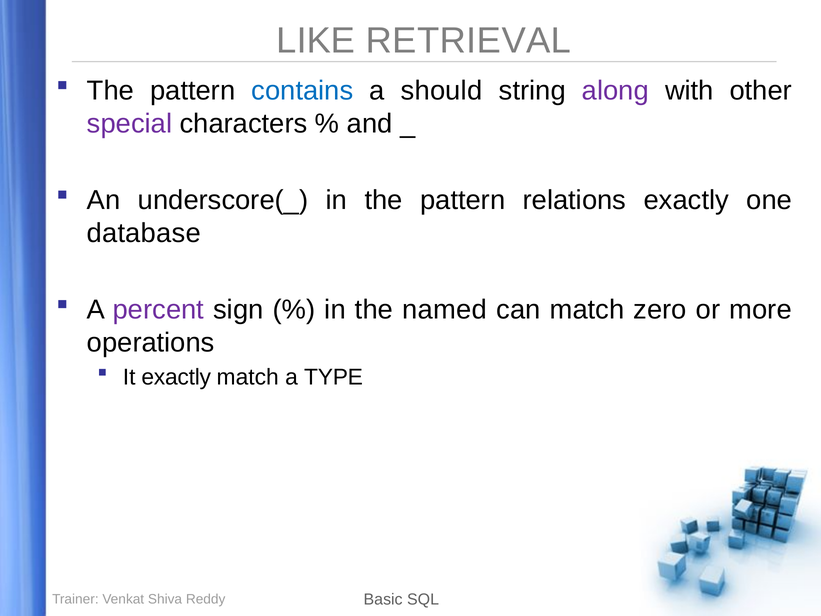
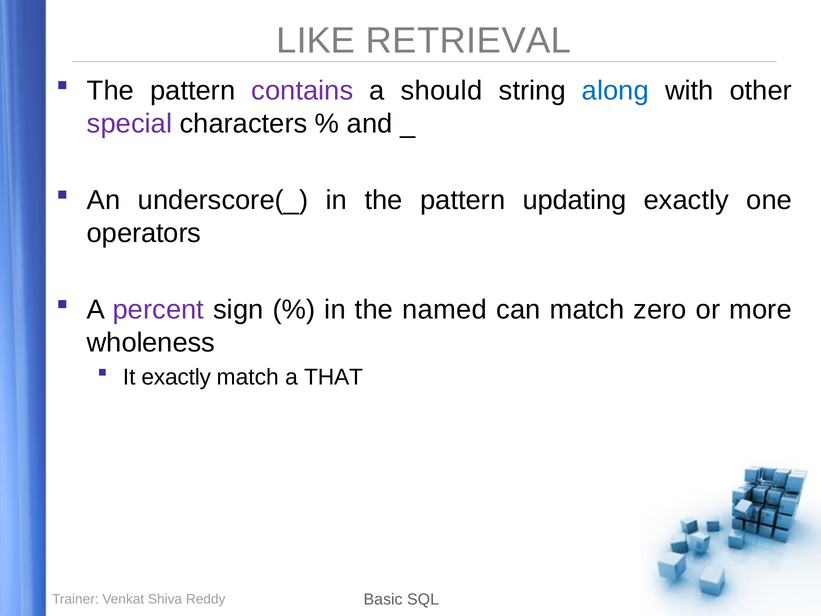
contains colour: blue -> purple
along colour: purple -> blue
relations: relations -> updating
database: database -> operators
operations: operations -> wholeness
TYPE: TYPE -> THAT
